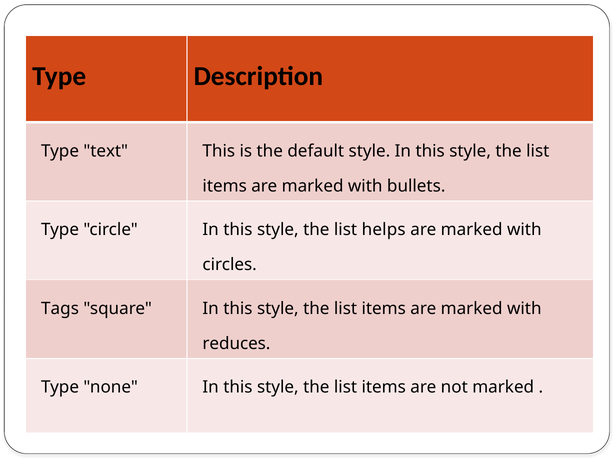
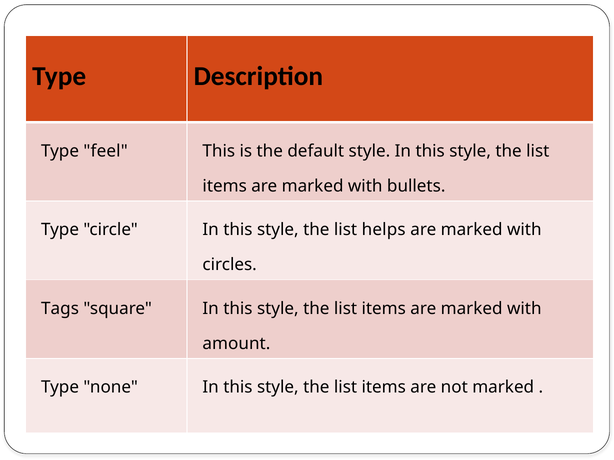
text: text -> feel
reduces: reduces -> amount
